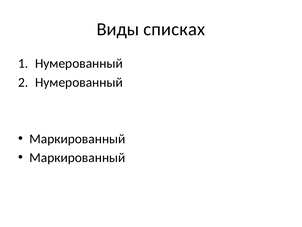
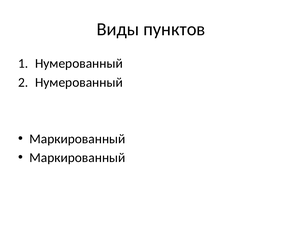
списках: списках -> пунктов
